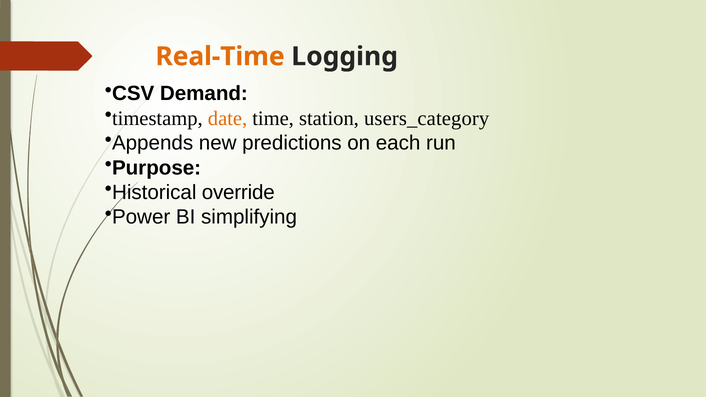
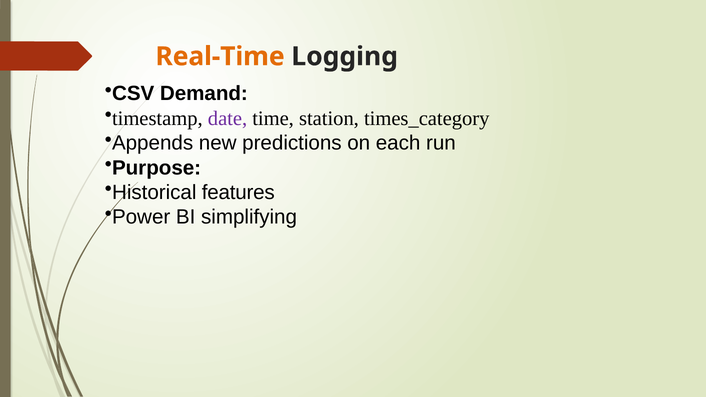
date colour: orange -> purple
users_category: users_category -> times_category
override: override -> features
